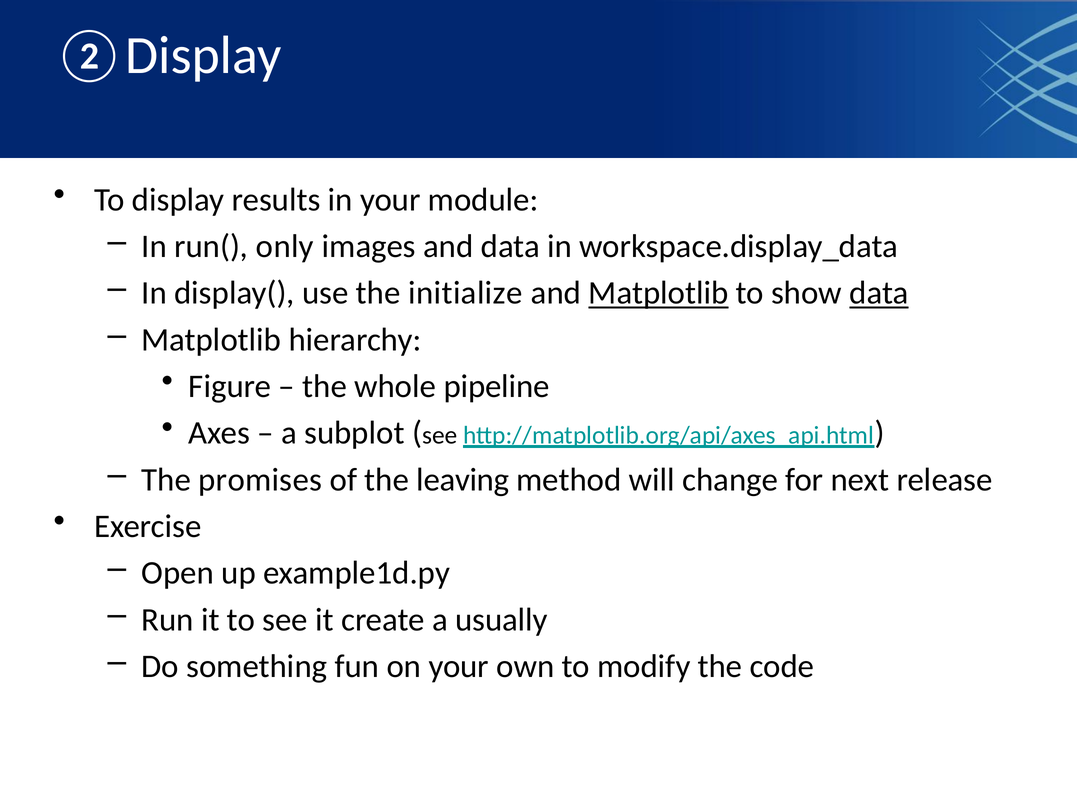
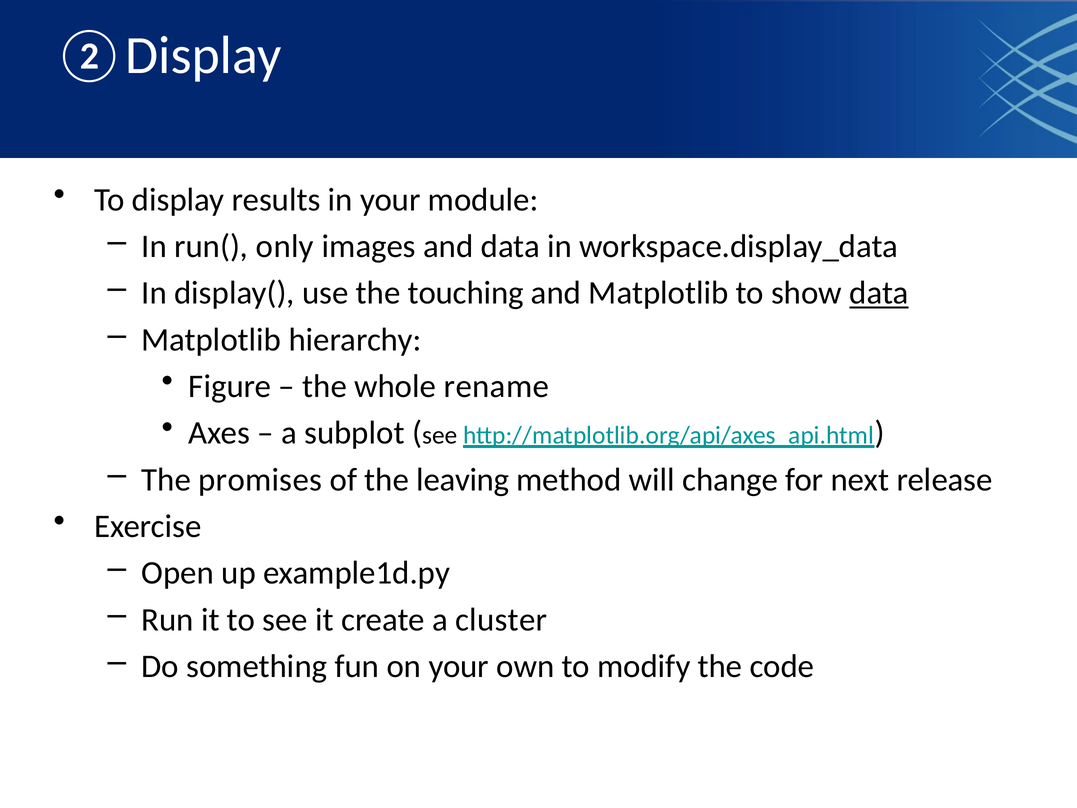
initialize: initialize -> touching
Matplotlib at (658, 293) underline: present -> none
pipeline: pipeline -> rename
usually: usually -> cluster
